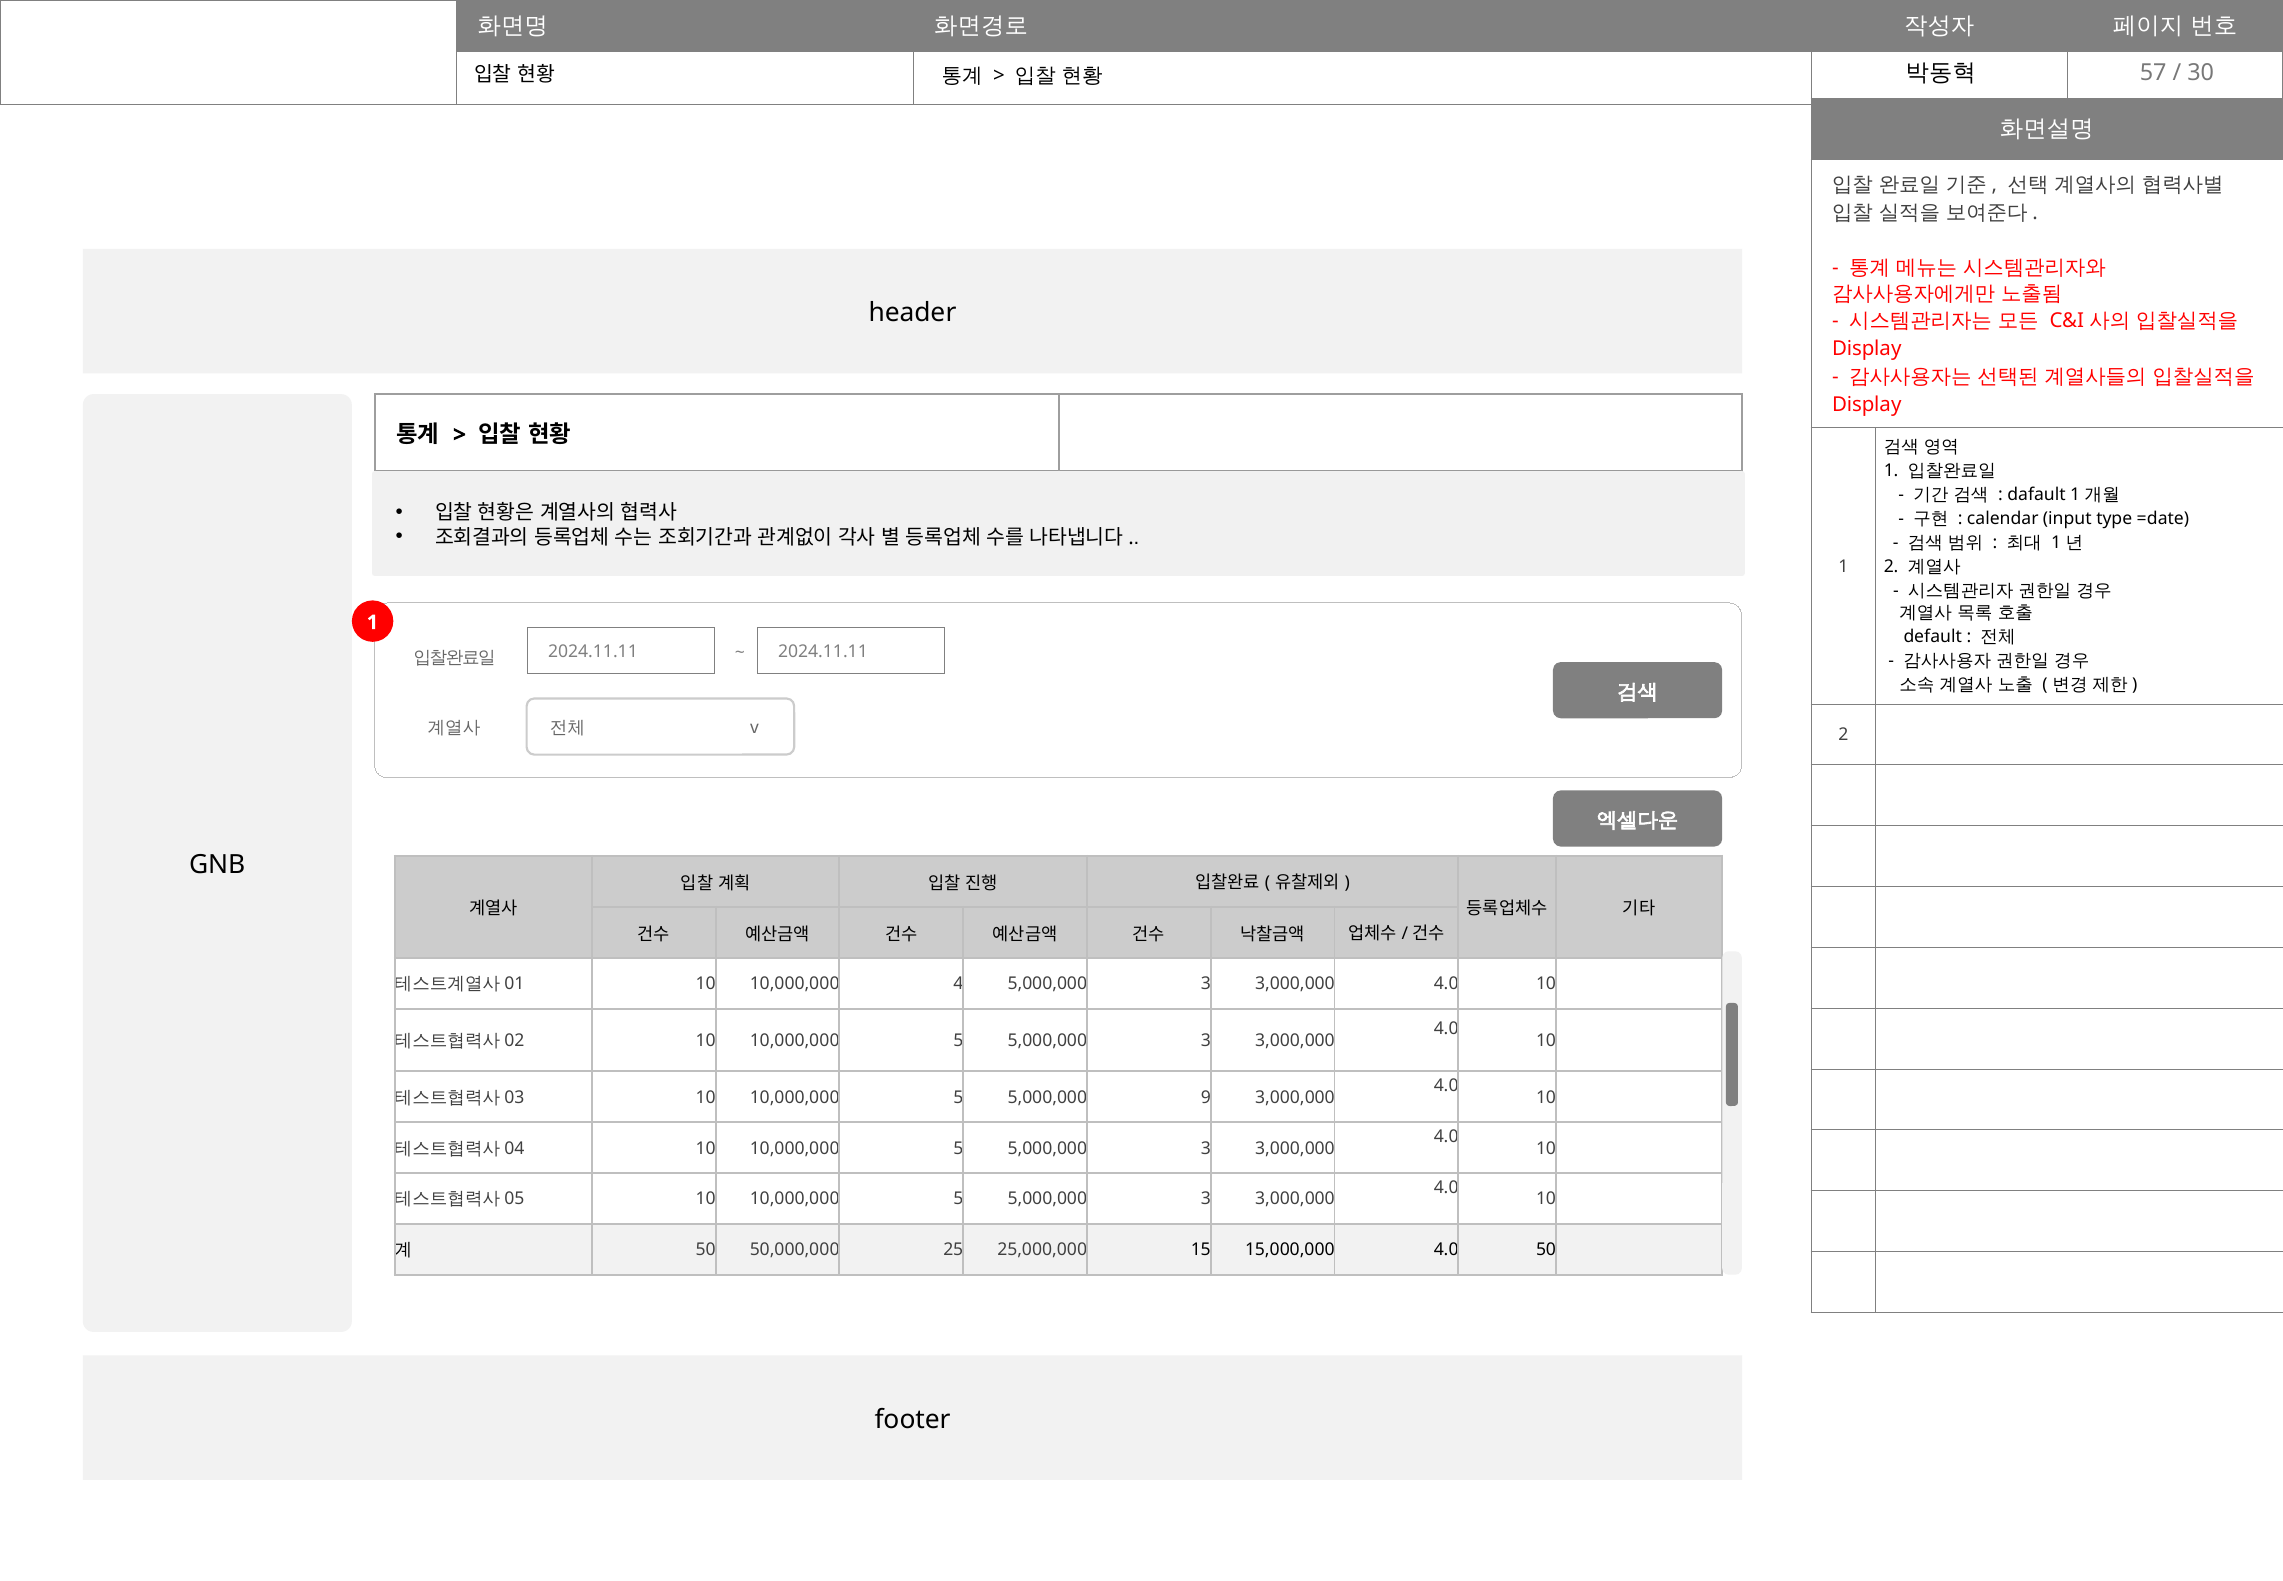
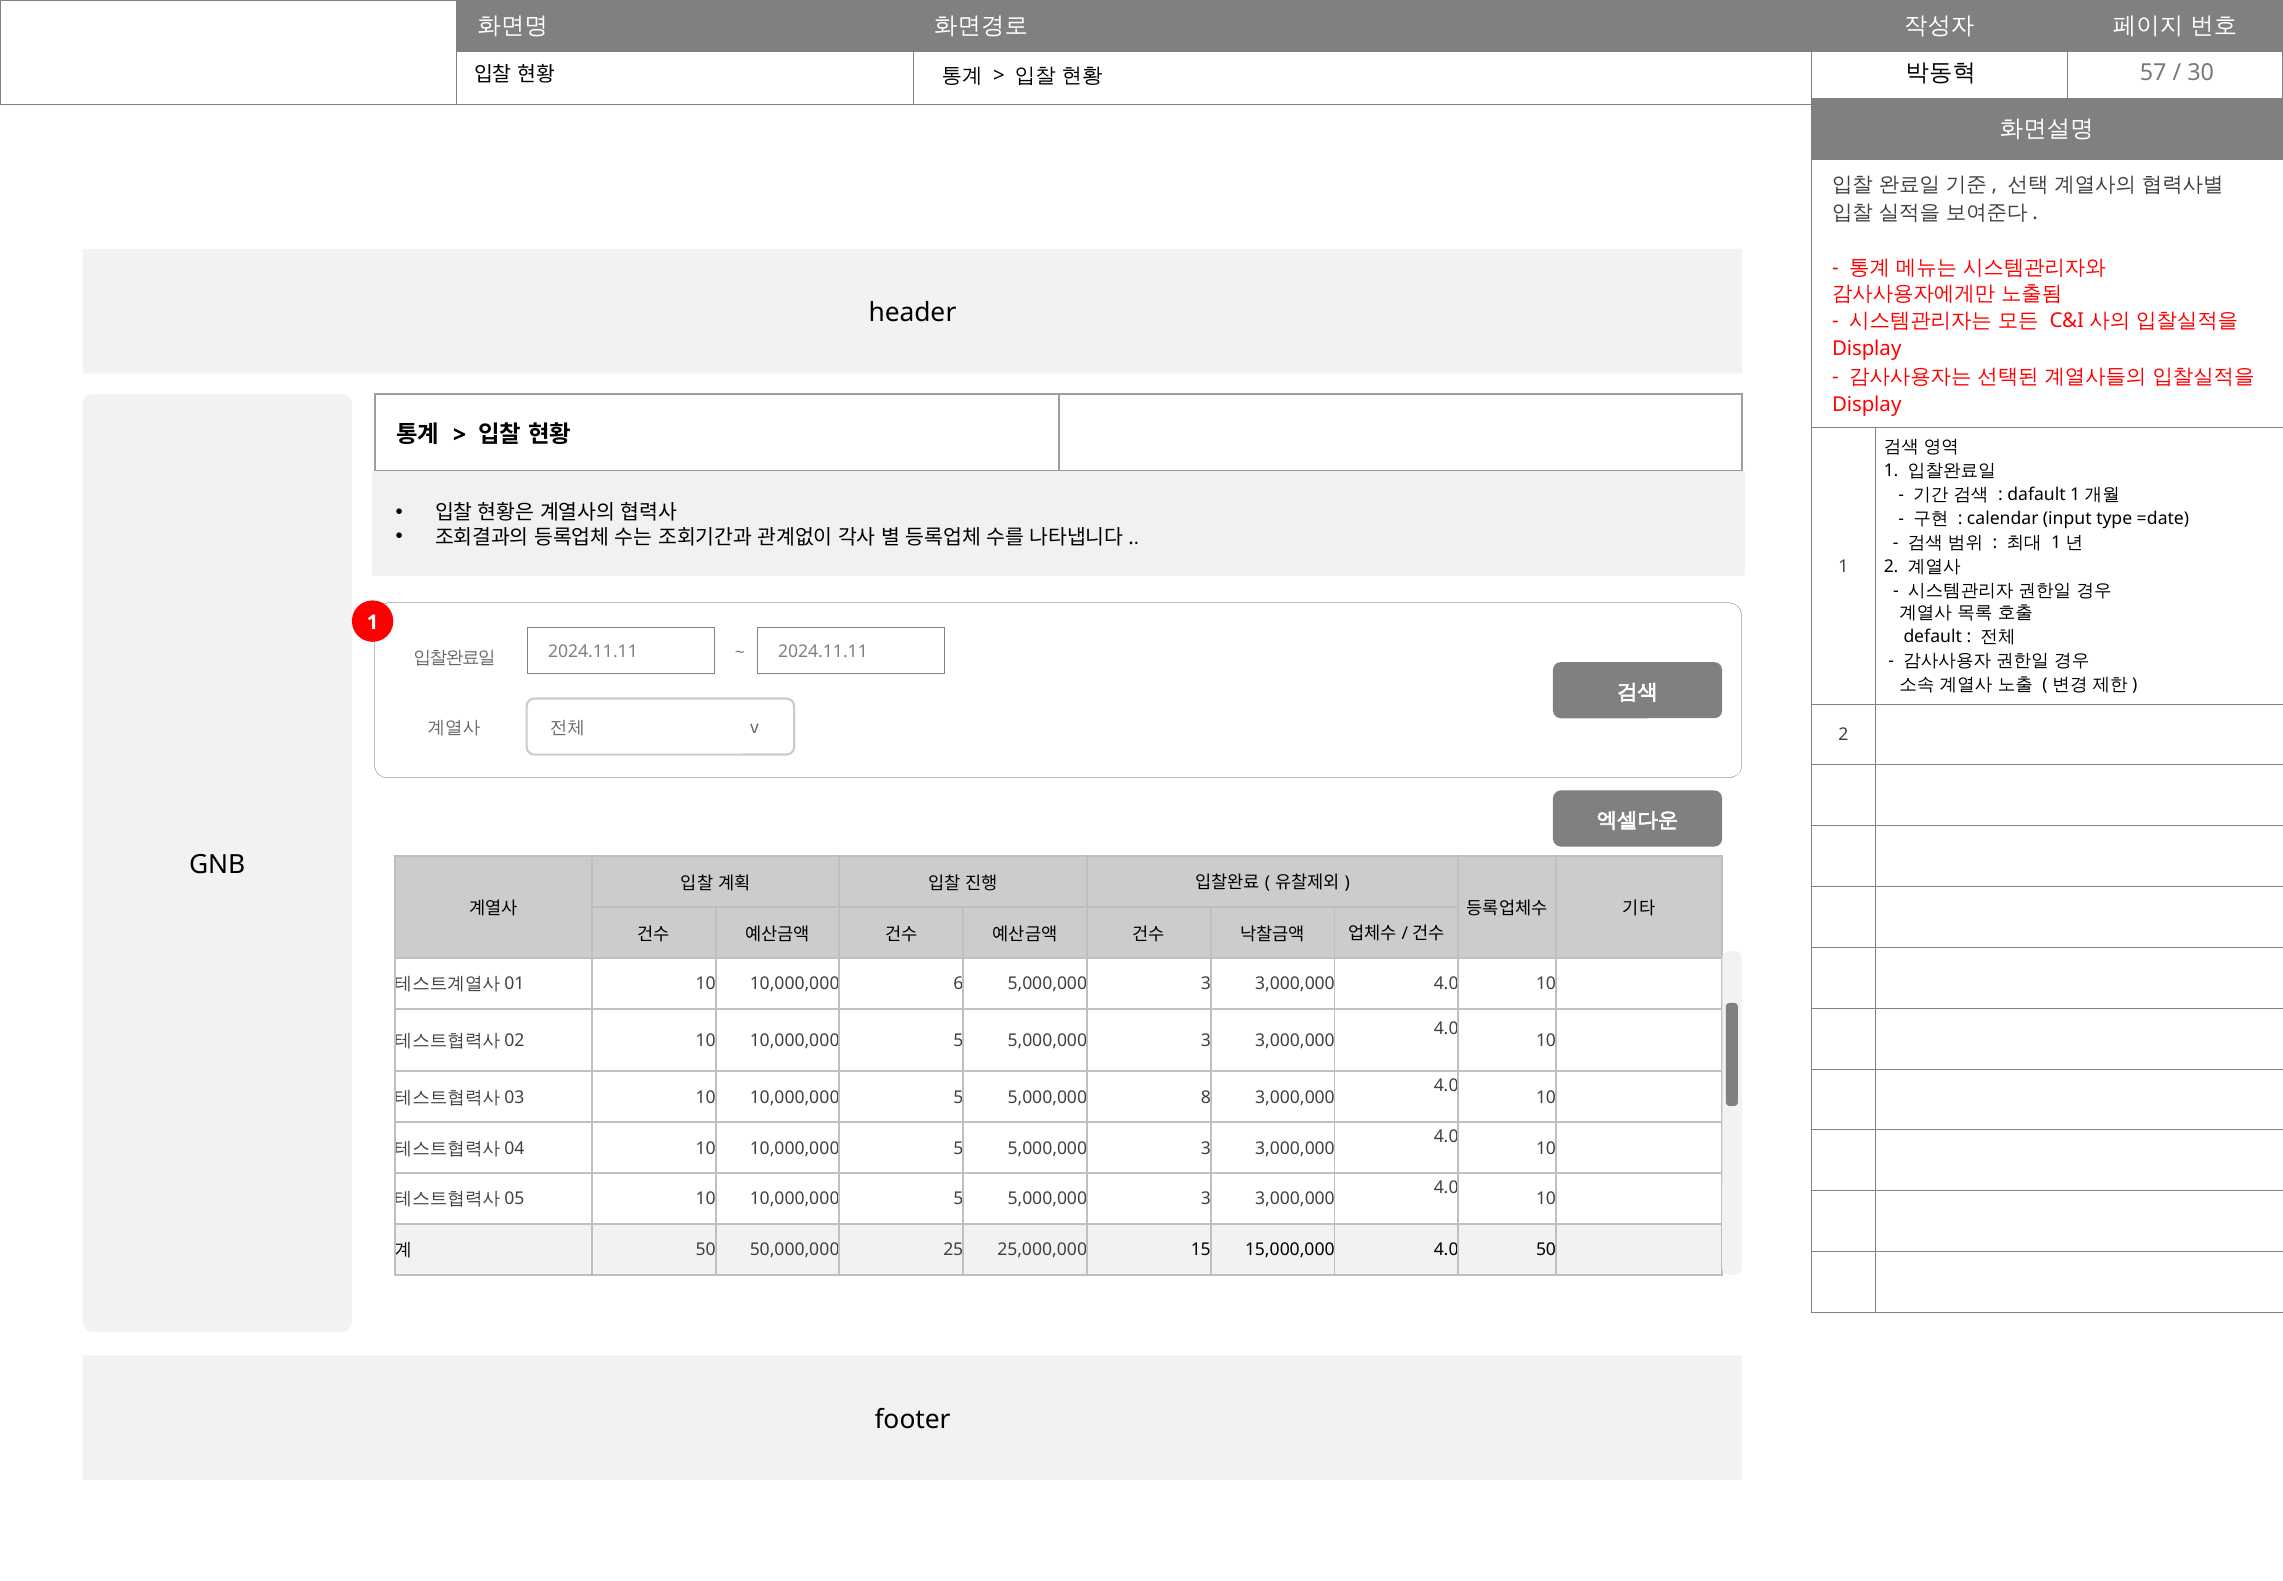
4: 4 -> 6
9: 9 -> 8
